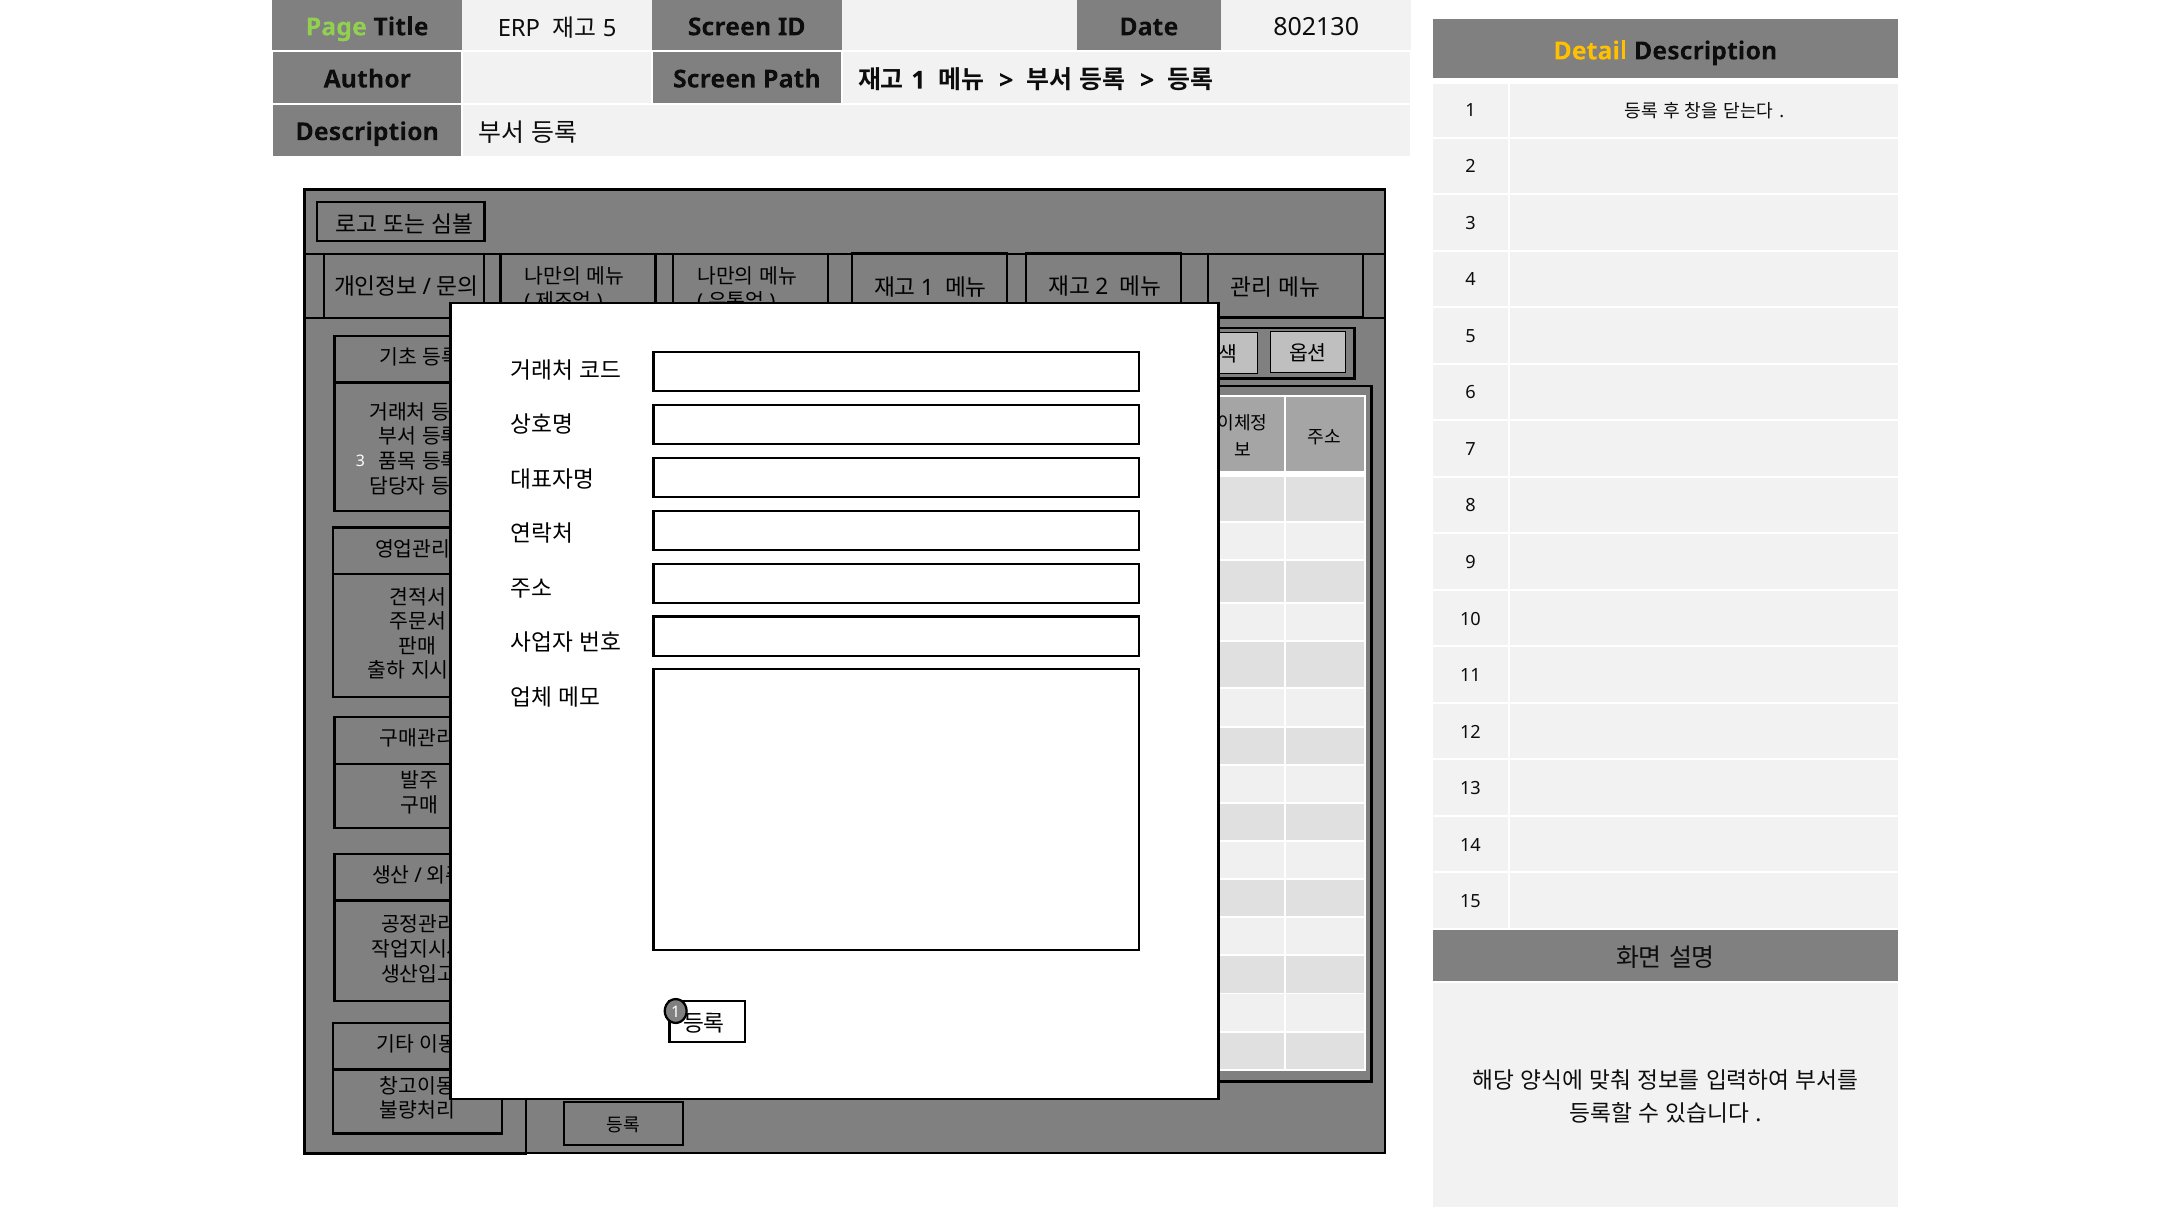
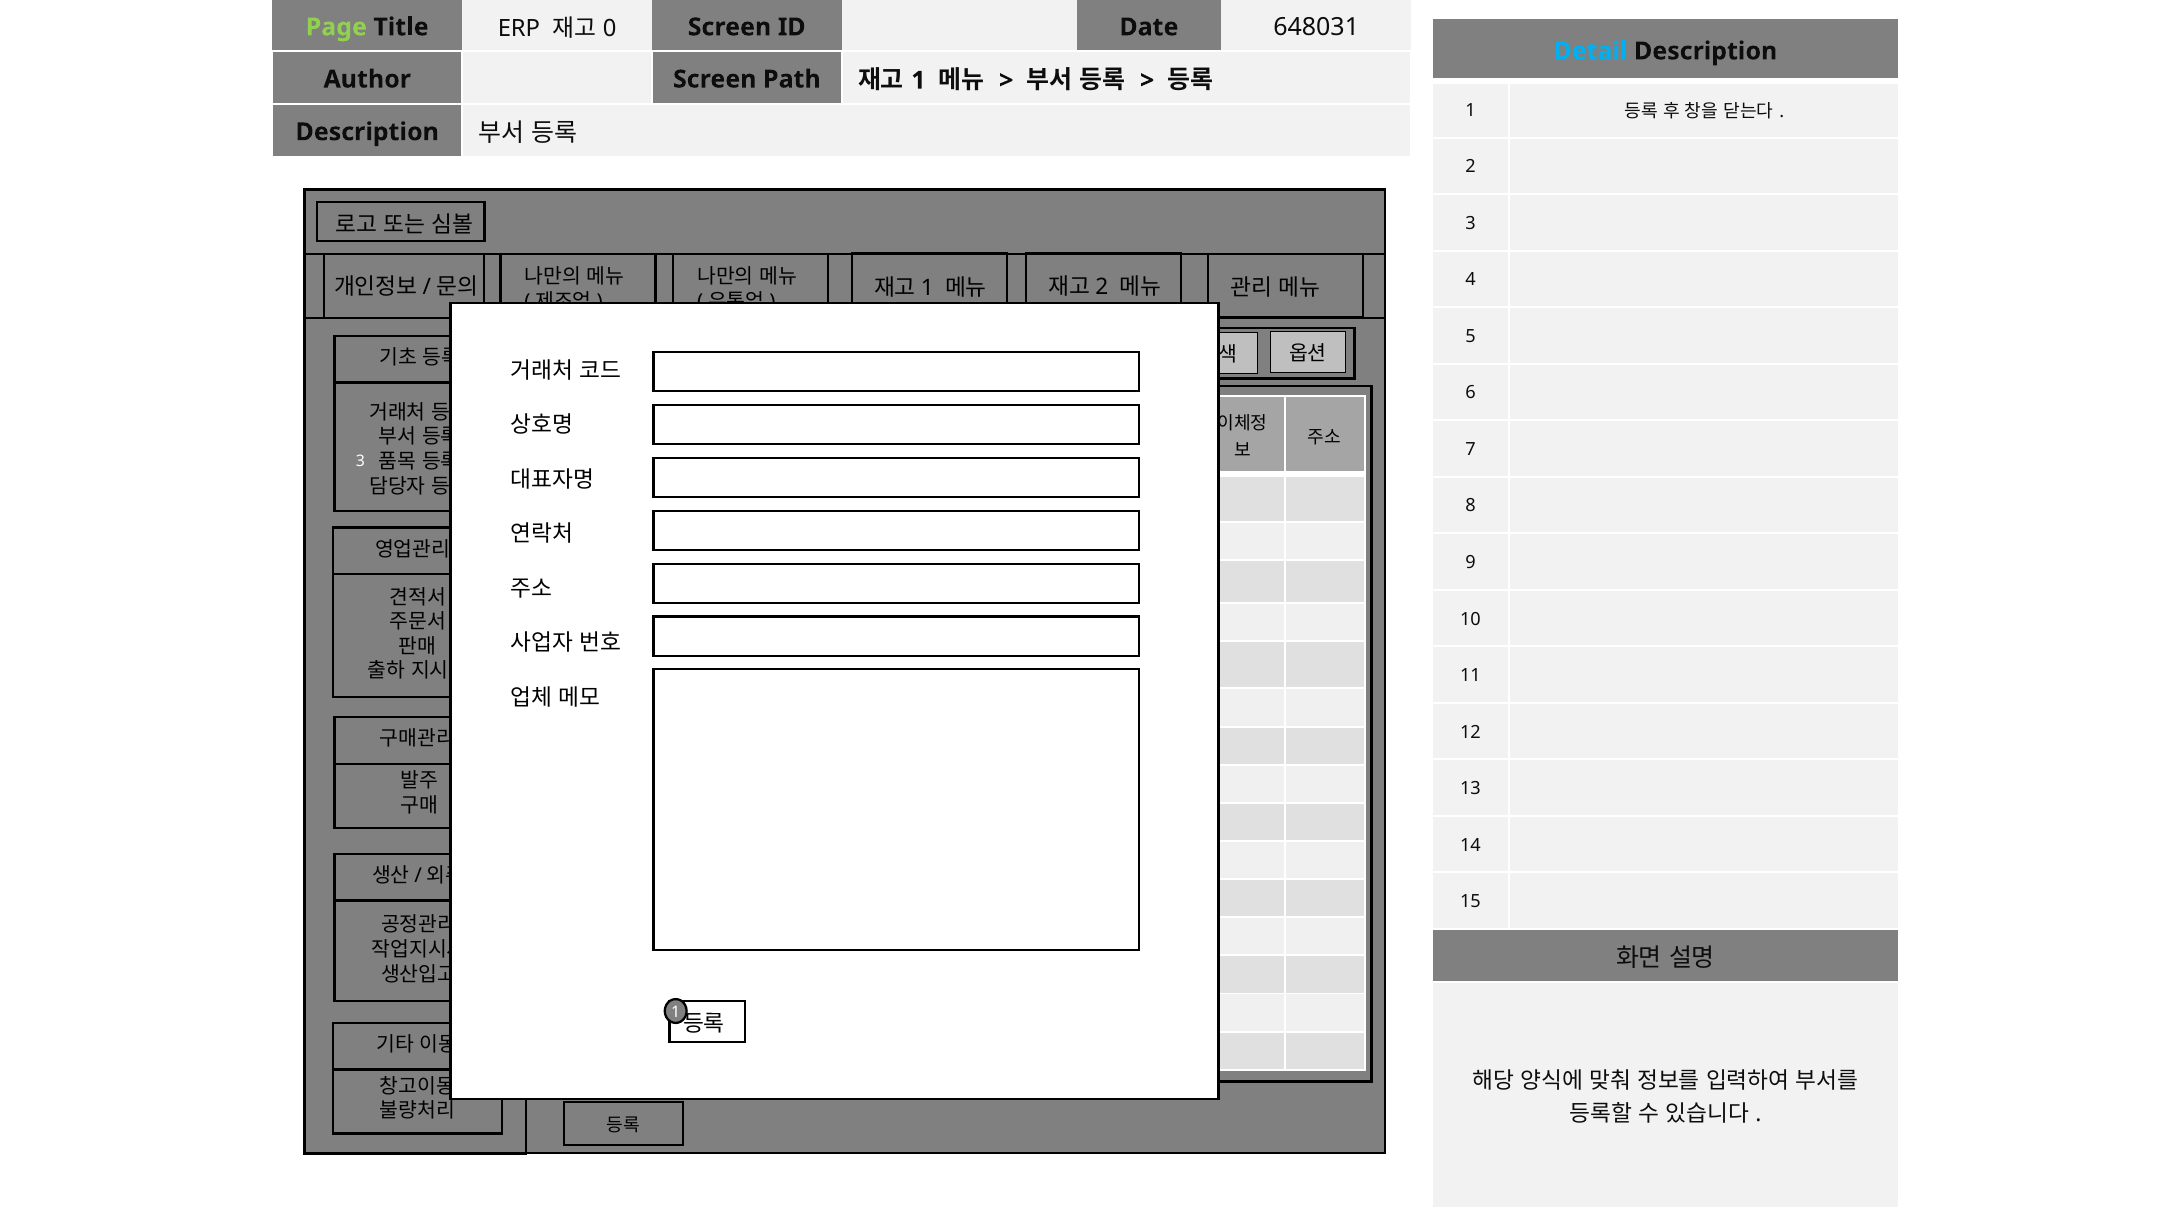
5 at (610, 28): 5 -> 0
802130: 802130 -> 648031
Detail colour: yellow -> light blue
